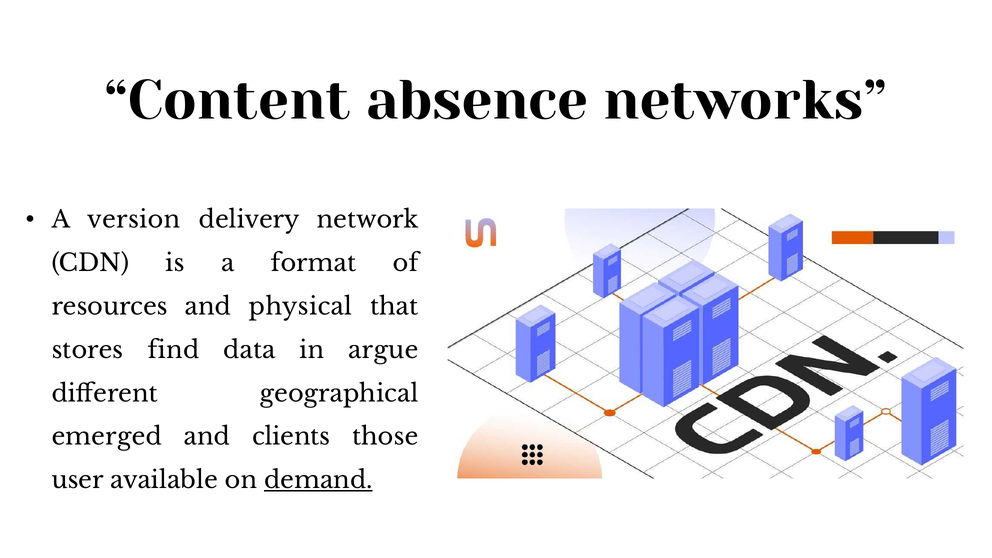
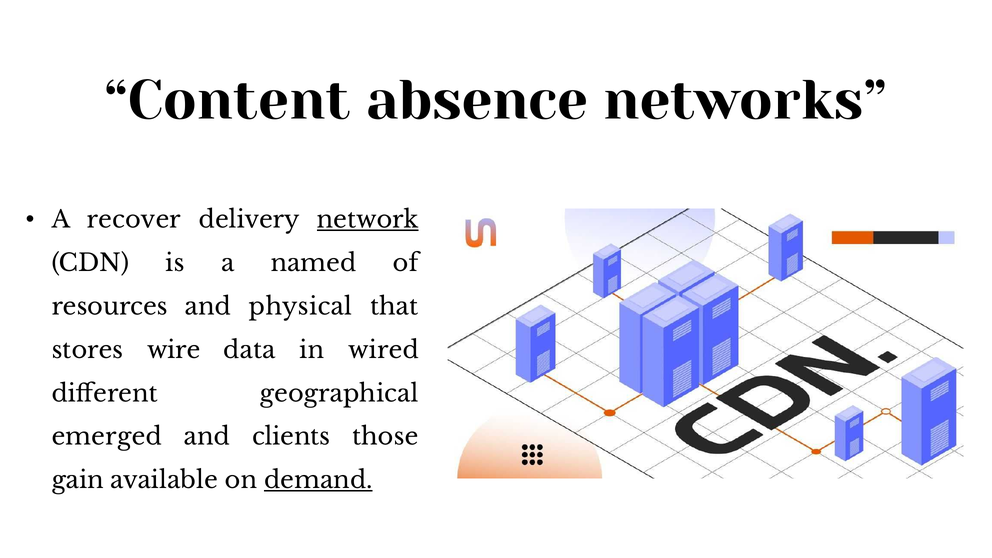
version: version -> recover
network underline: none -> present
format: format -> named
find: find -> wire
argue: argue -> wired
user: user -> gain
